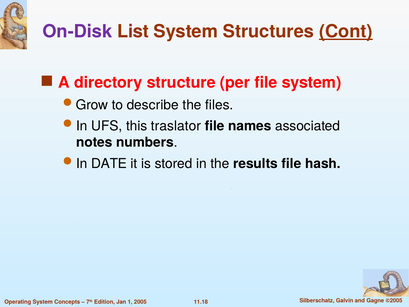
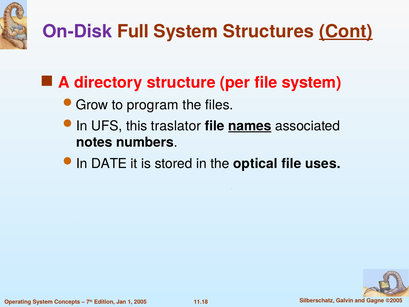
List: List -> Full
describe: describe -> program
names underline: none -> present
results: results -> optical
hash: hash -> uses
